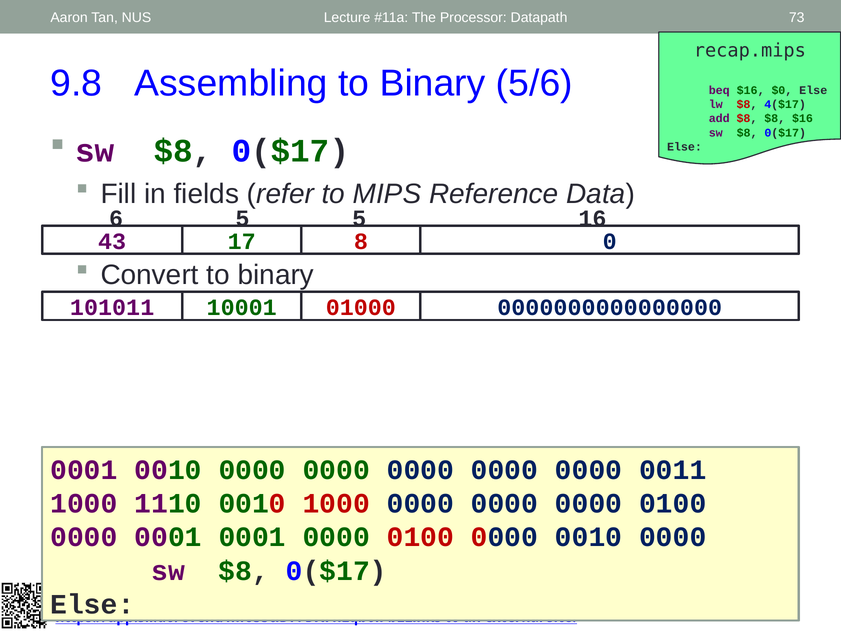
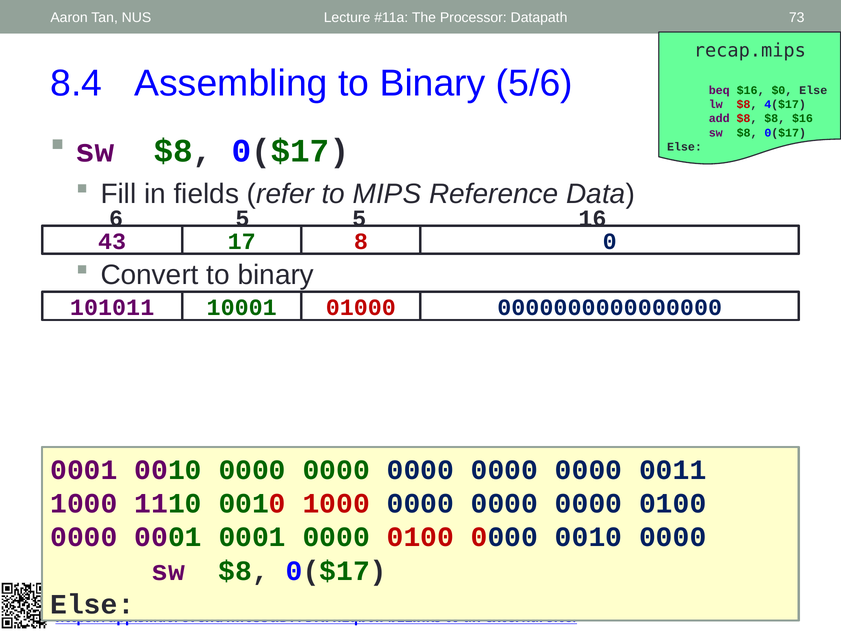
9.8: 9.8 -> 8.4
